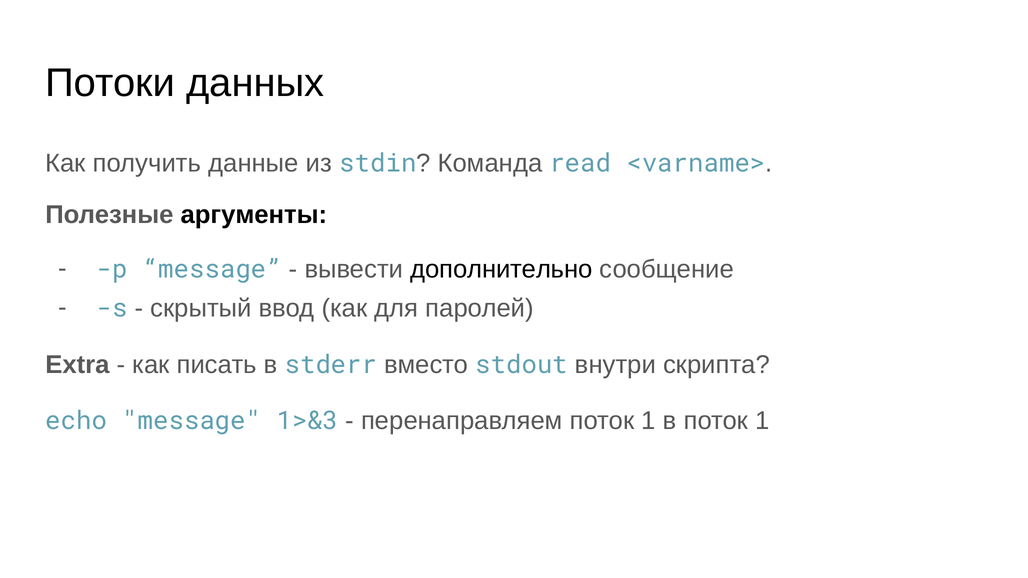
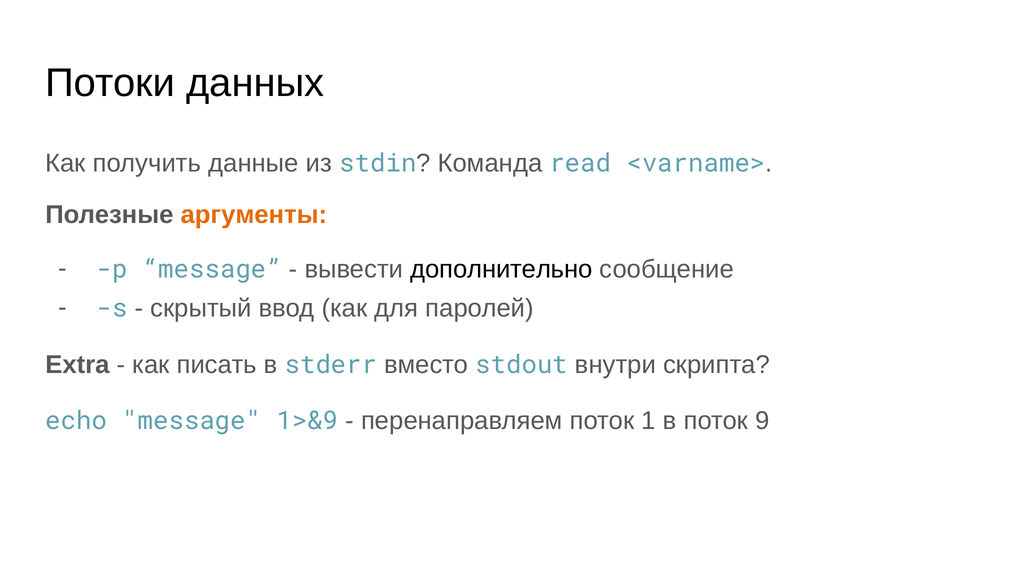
аргументы colour: black -> orange
1>&3: 1>&3 -> 1>&9
в поток 1: 1 -> 9
